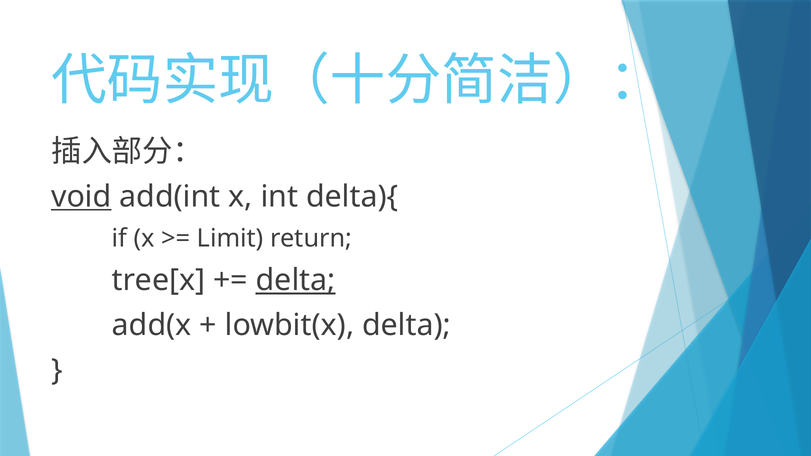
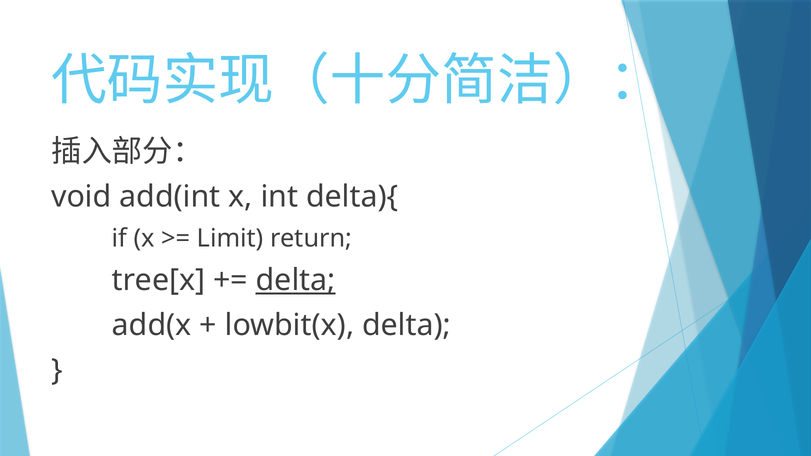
void underline: present -> none
